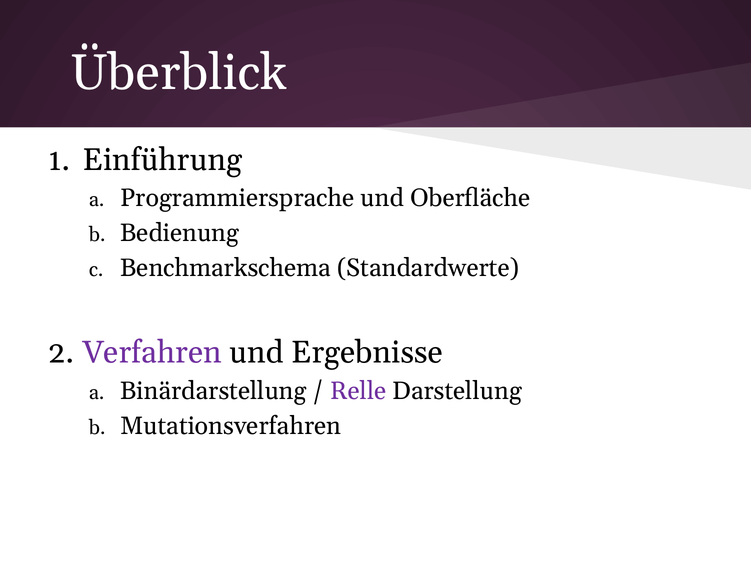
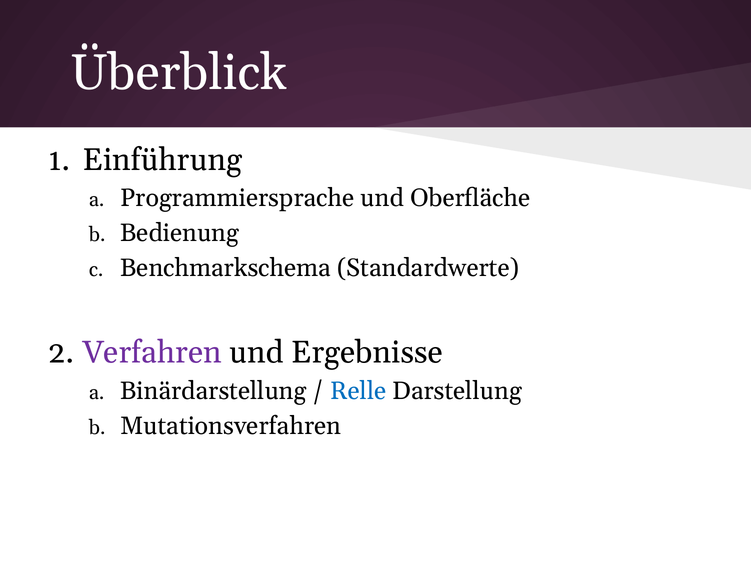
Relle colour: purple -> blue
